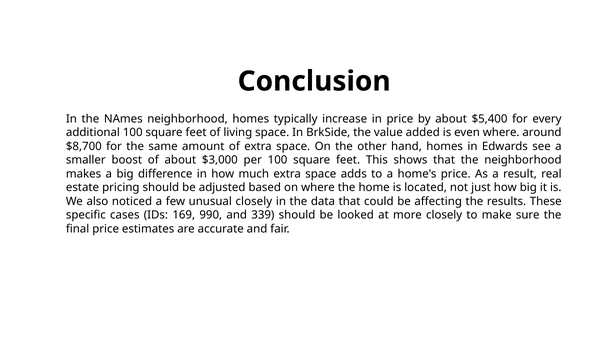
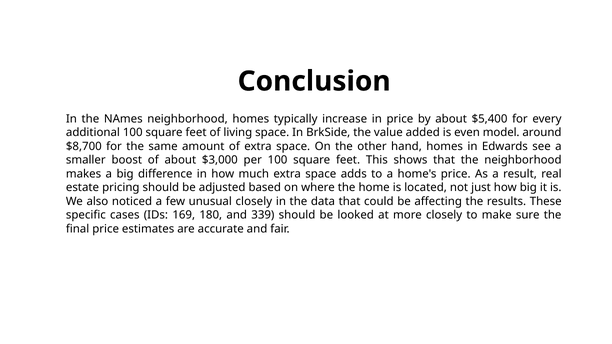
even where: where -> model
990: 990 -> 180
